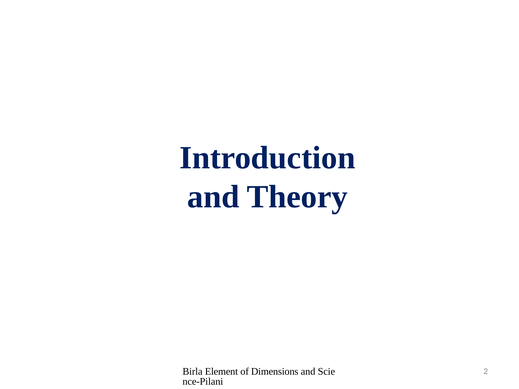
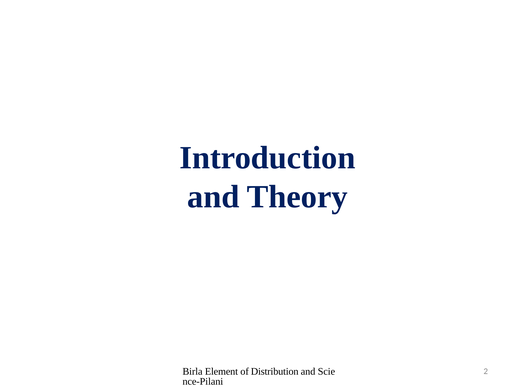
Dimensions: Dimensions -> Distribution
